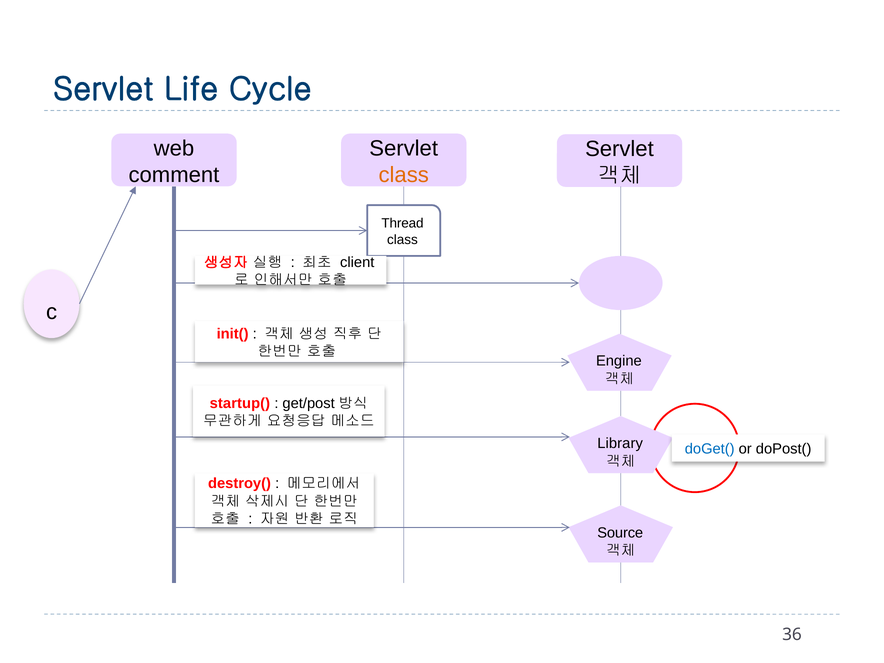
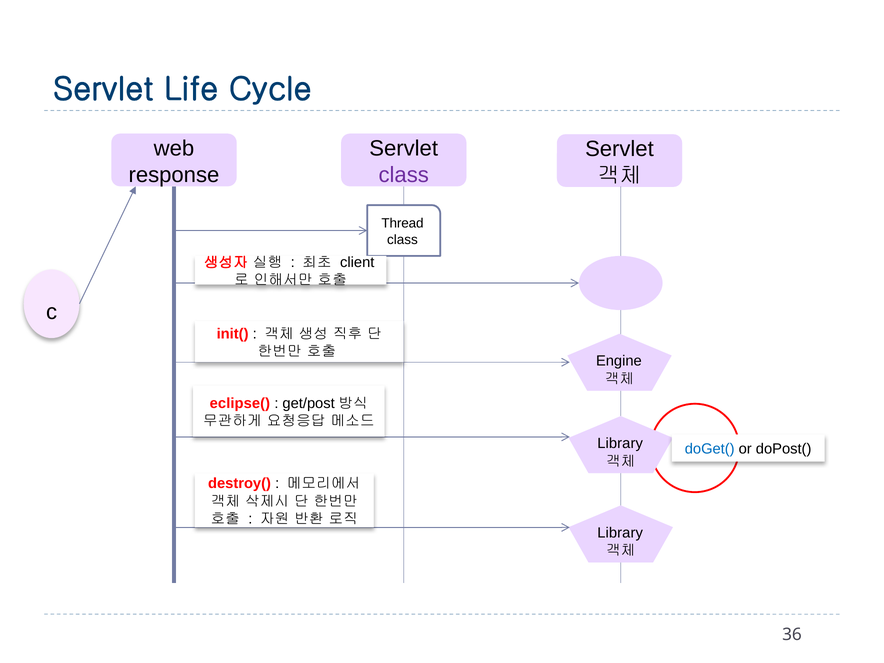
comment: comment -> response
class at (404, 175) colour: orange -> purple
startup(: startup( -> eclipse(
Source at (620, 533): Source -> Library
